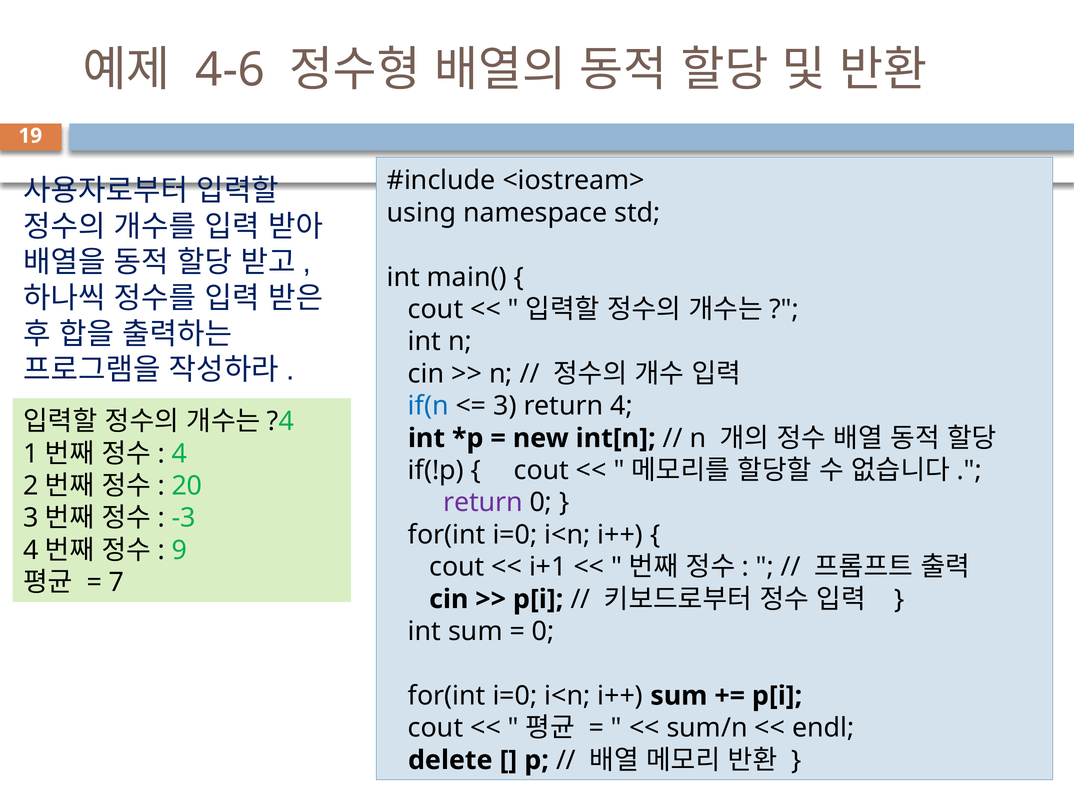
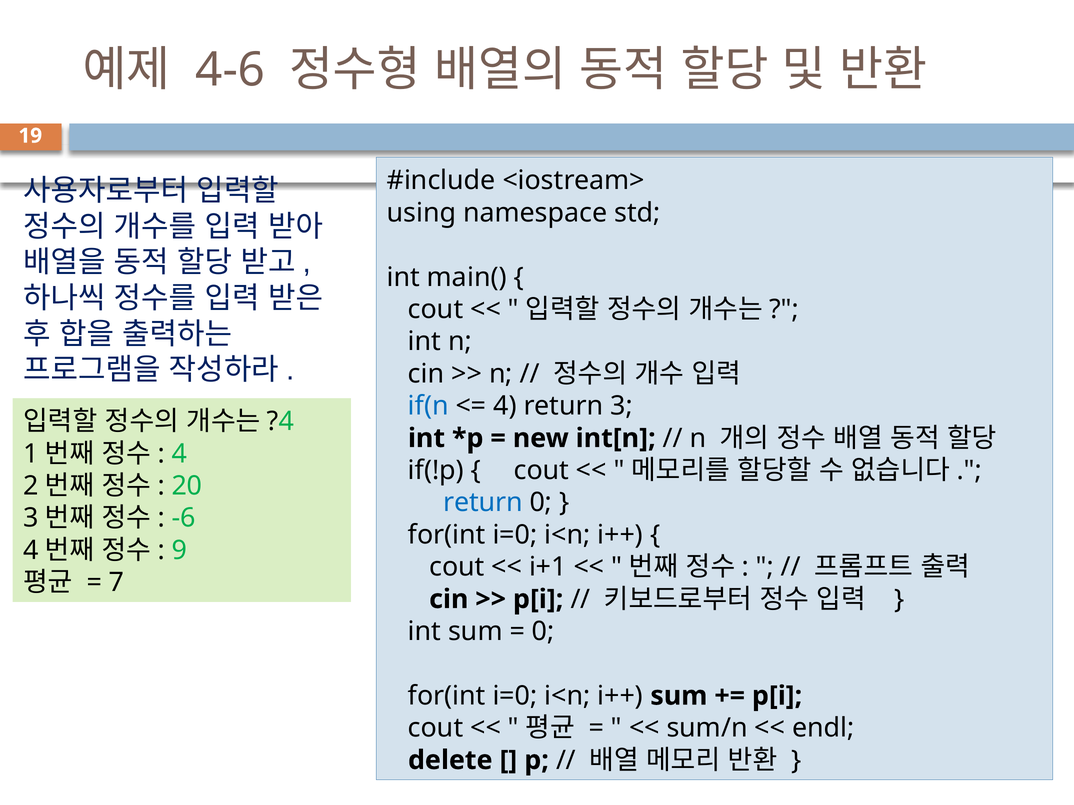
3 at (505, 406): 3 -> 4
return 4: 4 -> 3
return at (483, 503) colour: purple -> blue
-3: -3 -> -6
